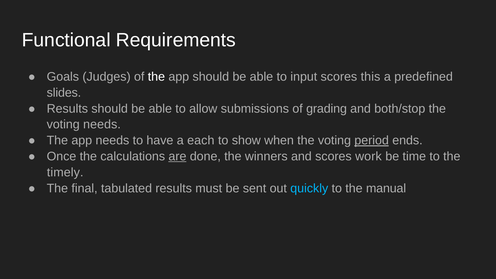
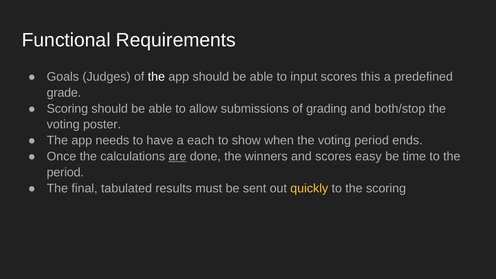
slides: slides -> grade
Results at (67, 109): Results -> Scoring
voting needs: needs -> poster
period at (372, 141) underline: present -> none
work: work -> easy
timely at (65, 172): timely -> period
quickly colour: light blue -> yellow
the manual: manual -> scoring
